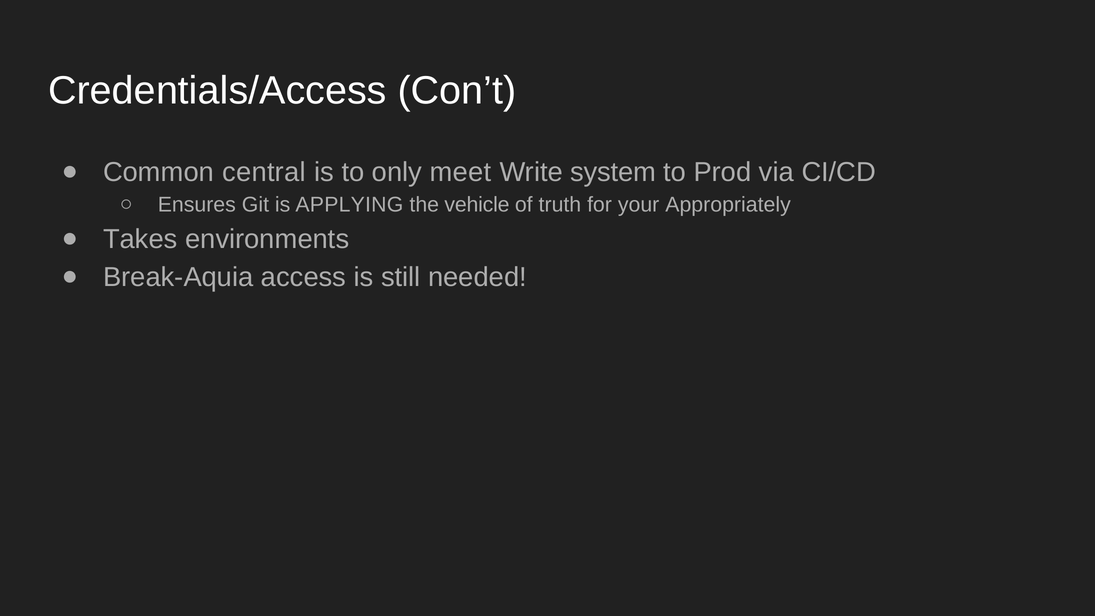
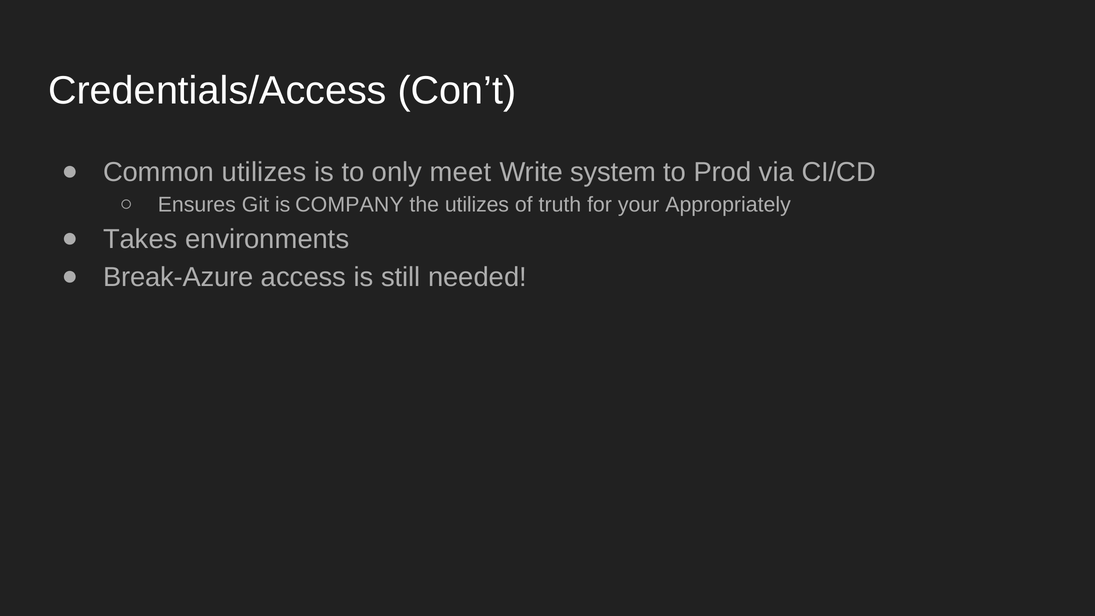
Common central: central -> utilizes
APPLYING: APPLYING -> COMPANY
the vehicle: vehicle -> utilizes
Break-Aquia: Break-Aquia -> Break-Azure
